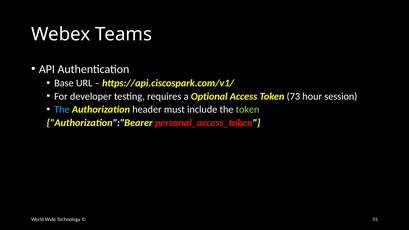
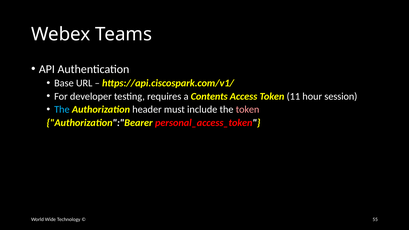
Optional: Optional -> Contents
73: 73 -> 11
token at (248, 110) colour: light green -> pink
